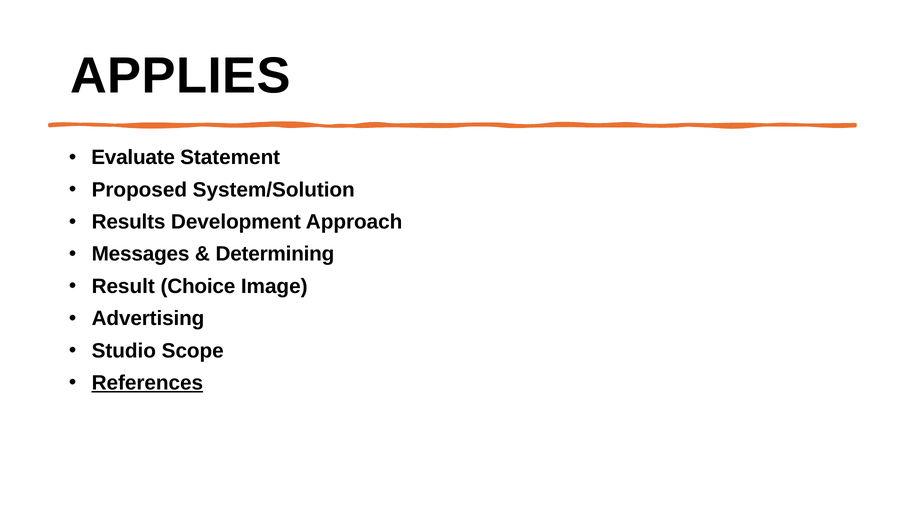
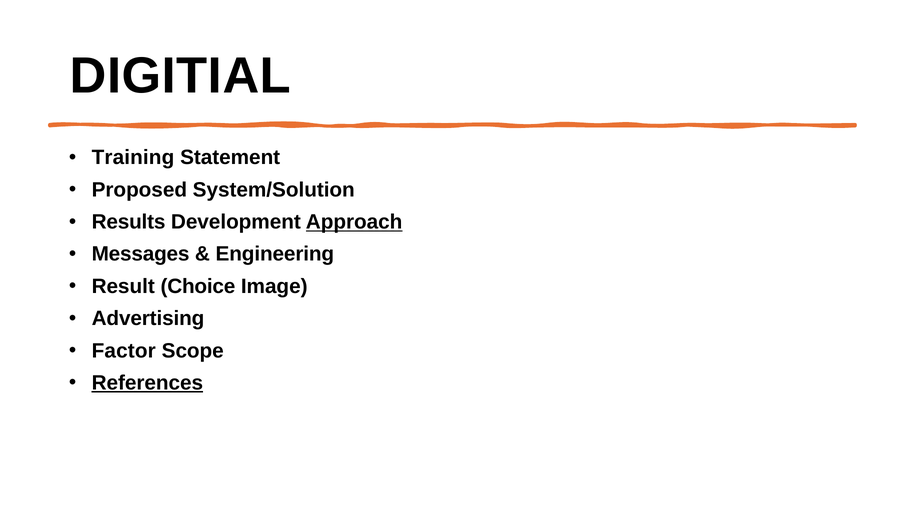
APPLIES: APPLIES -> DIGITIAL
Evaluate: Evaluate -> Training
Approach underline: none -> present
Determining: Determining -> Engineering
Studio: Studio -> Factor
